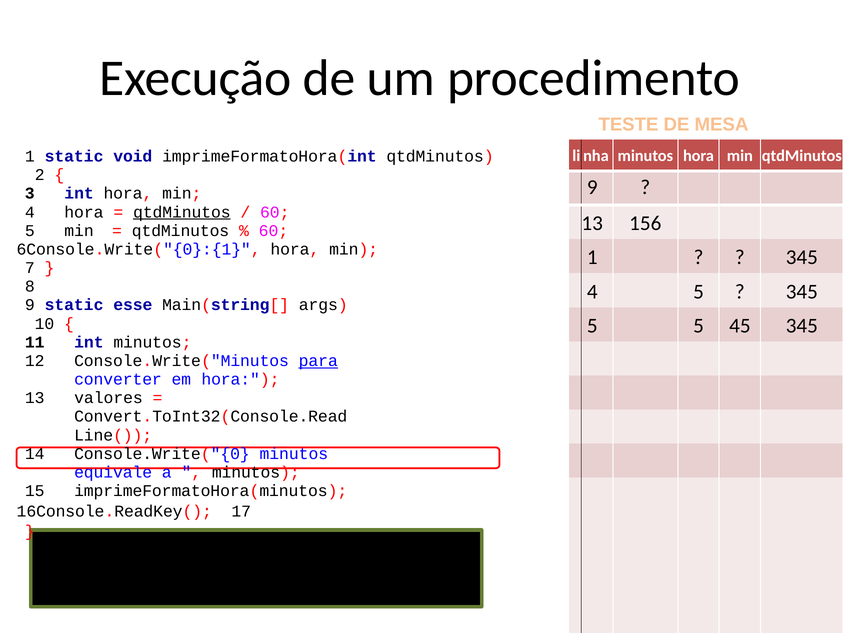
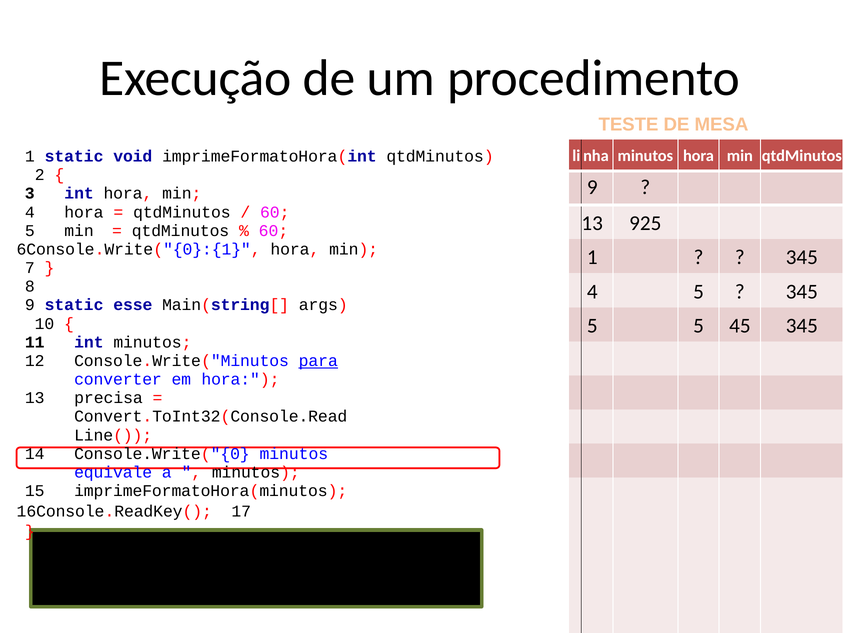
qtdMinutos at (182, 212) underline: present -> none
156: 156 -> 925
valores: valores -> precisa
